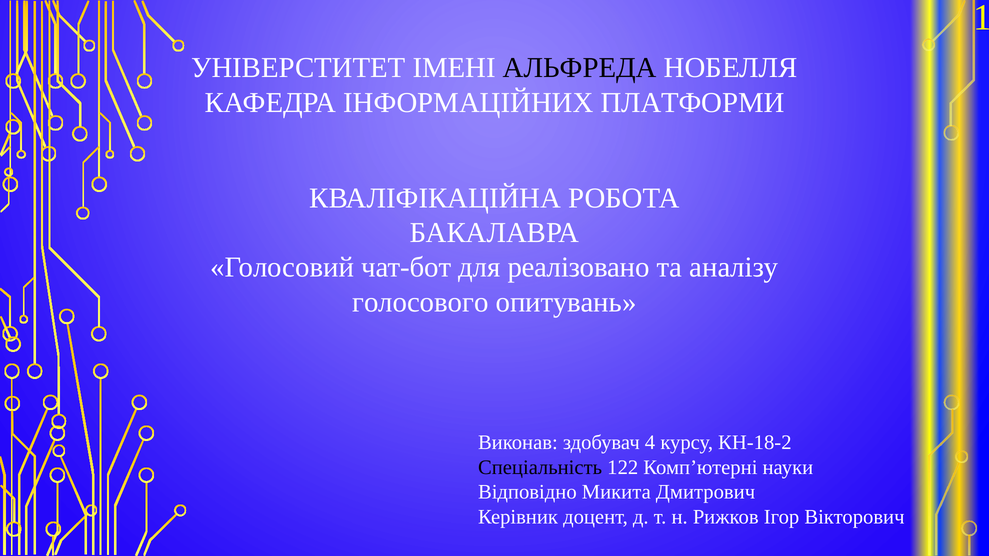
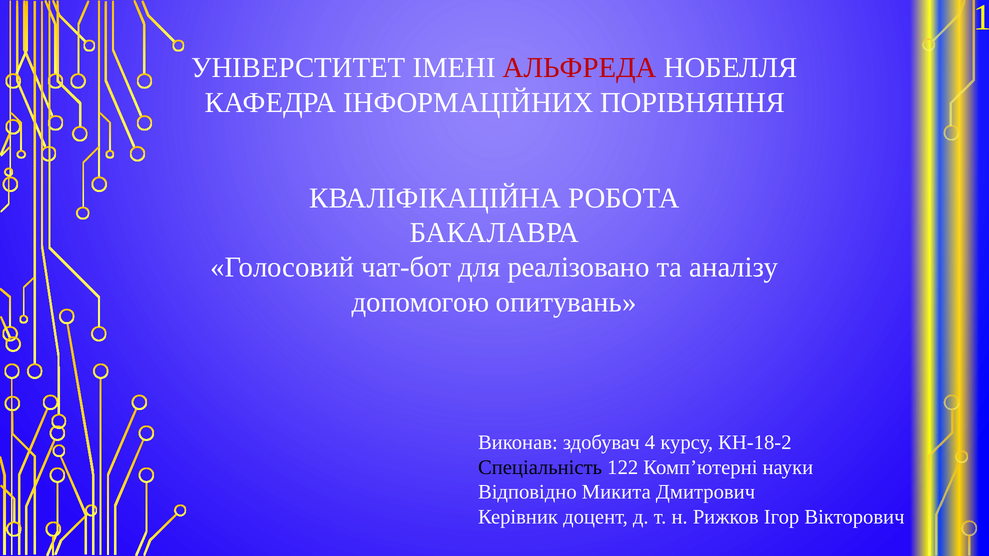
АЛЬФРЕДА colour: black -> red
ПЛАТФОРМИ: ПЛАТФОРМИ -> ПОРІВНЯННЯ
голосового: голосового -> допомогою
